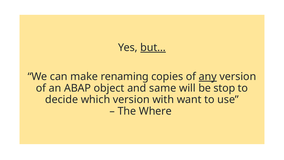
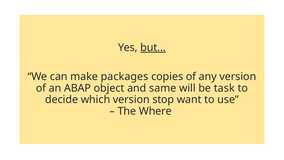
renaming: renaming -> packages
any underline: present -> none
stop: stop -> task
with: with -> stop
